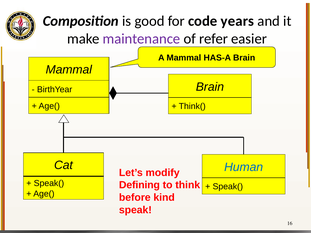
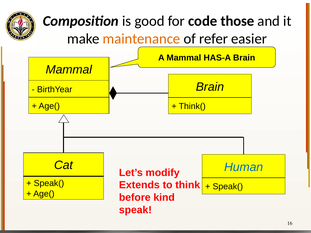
years: years -> those
maintenance colour: purple -> orange
Defining: Defining -> Extends
